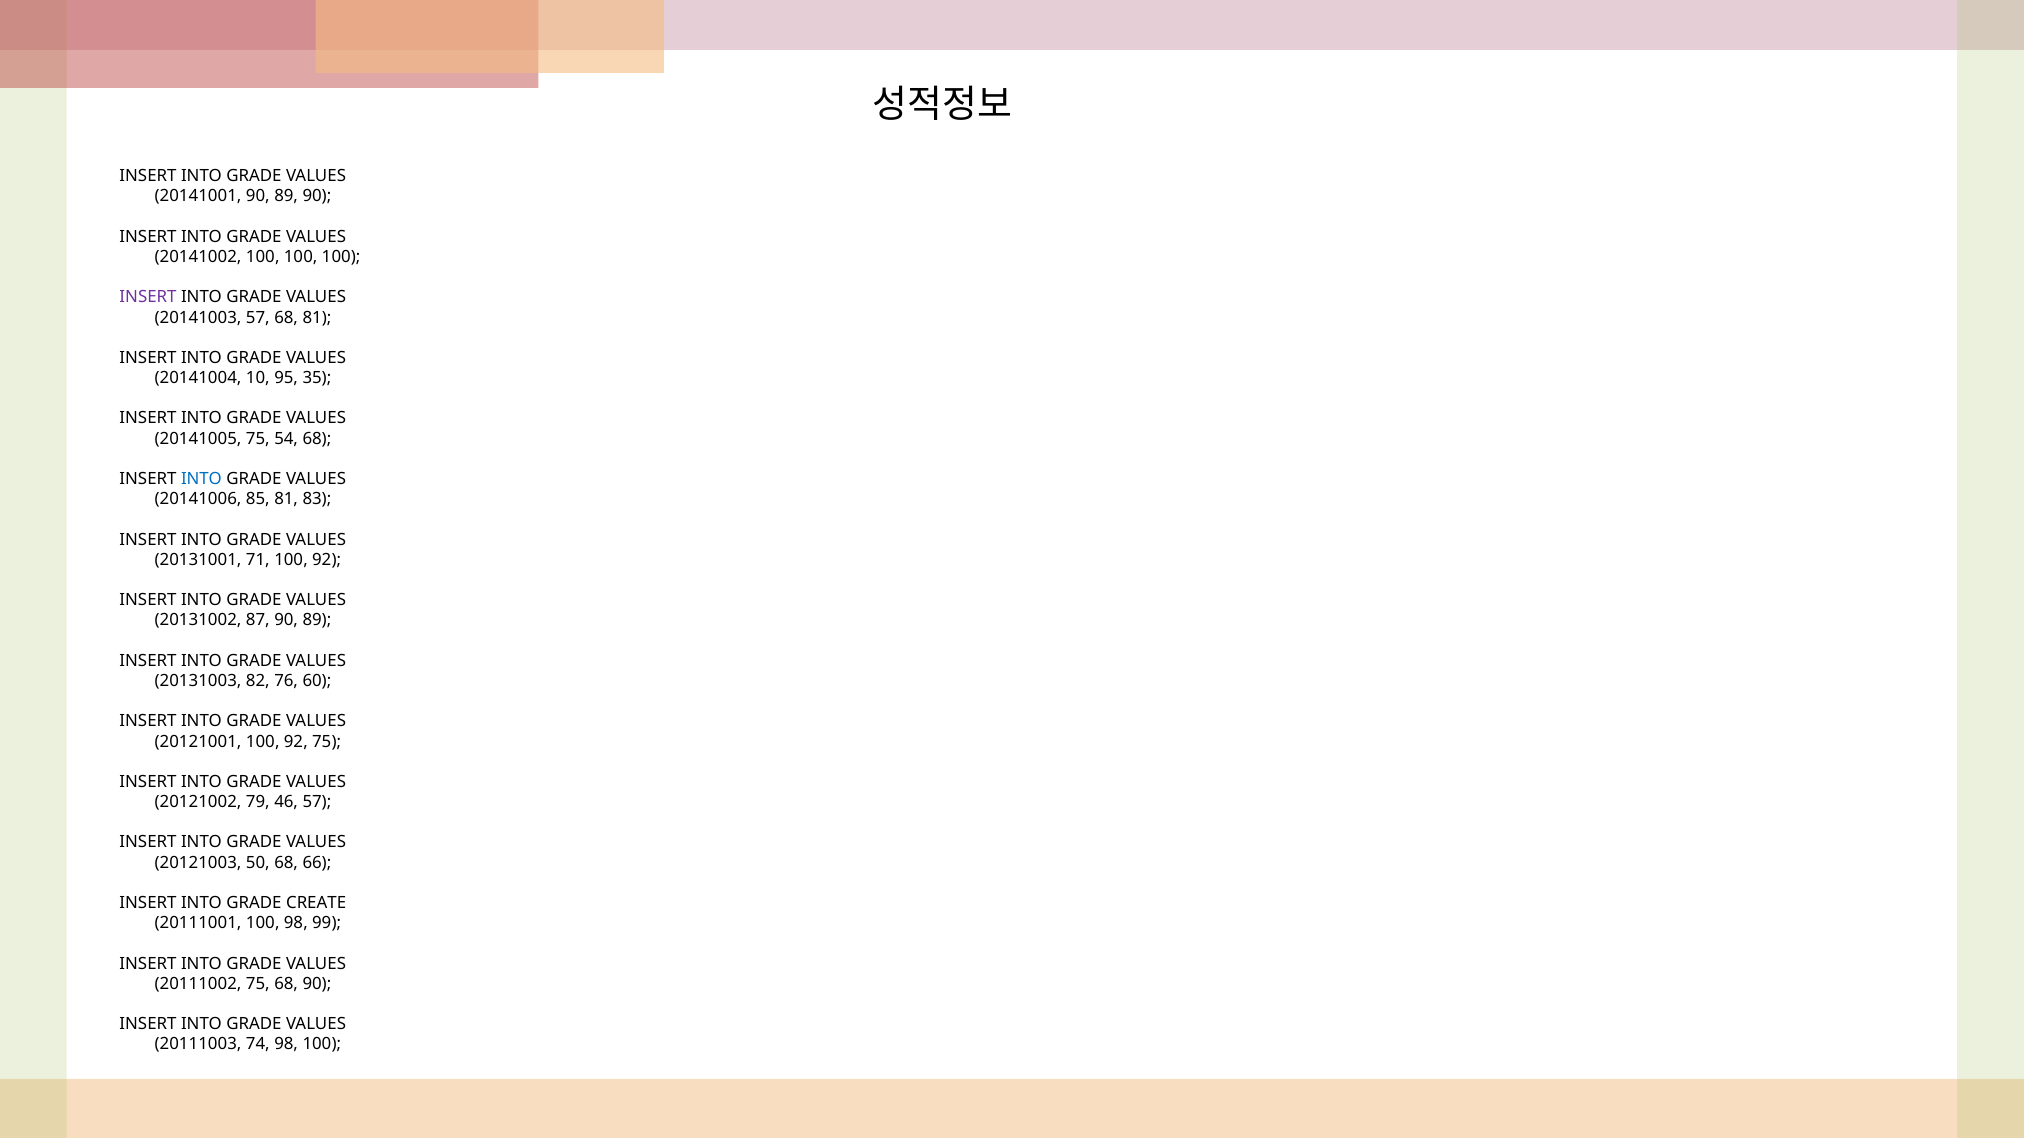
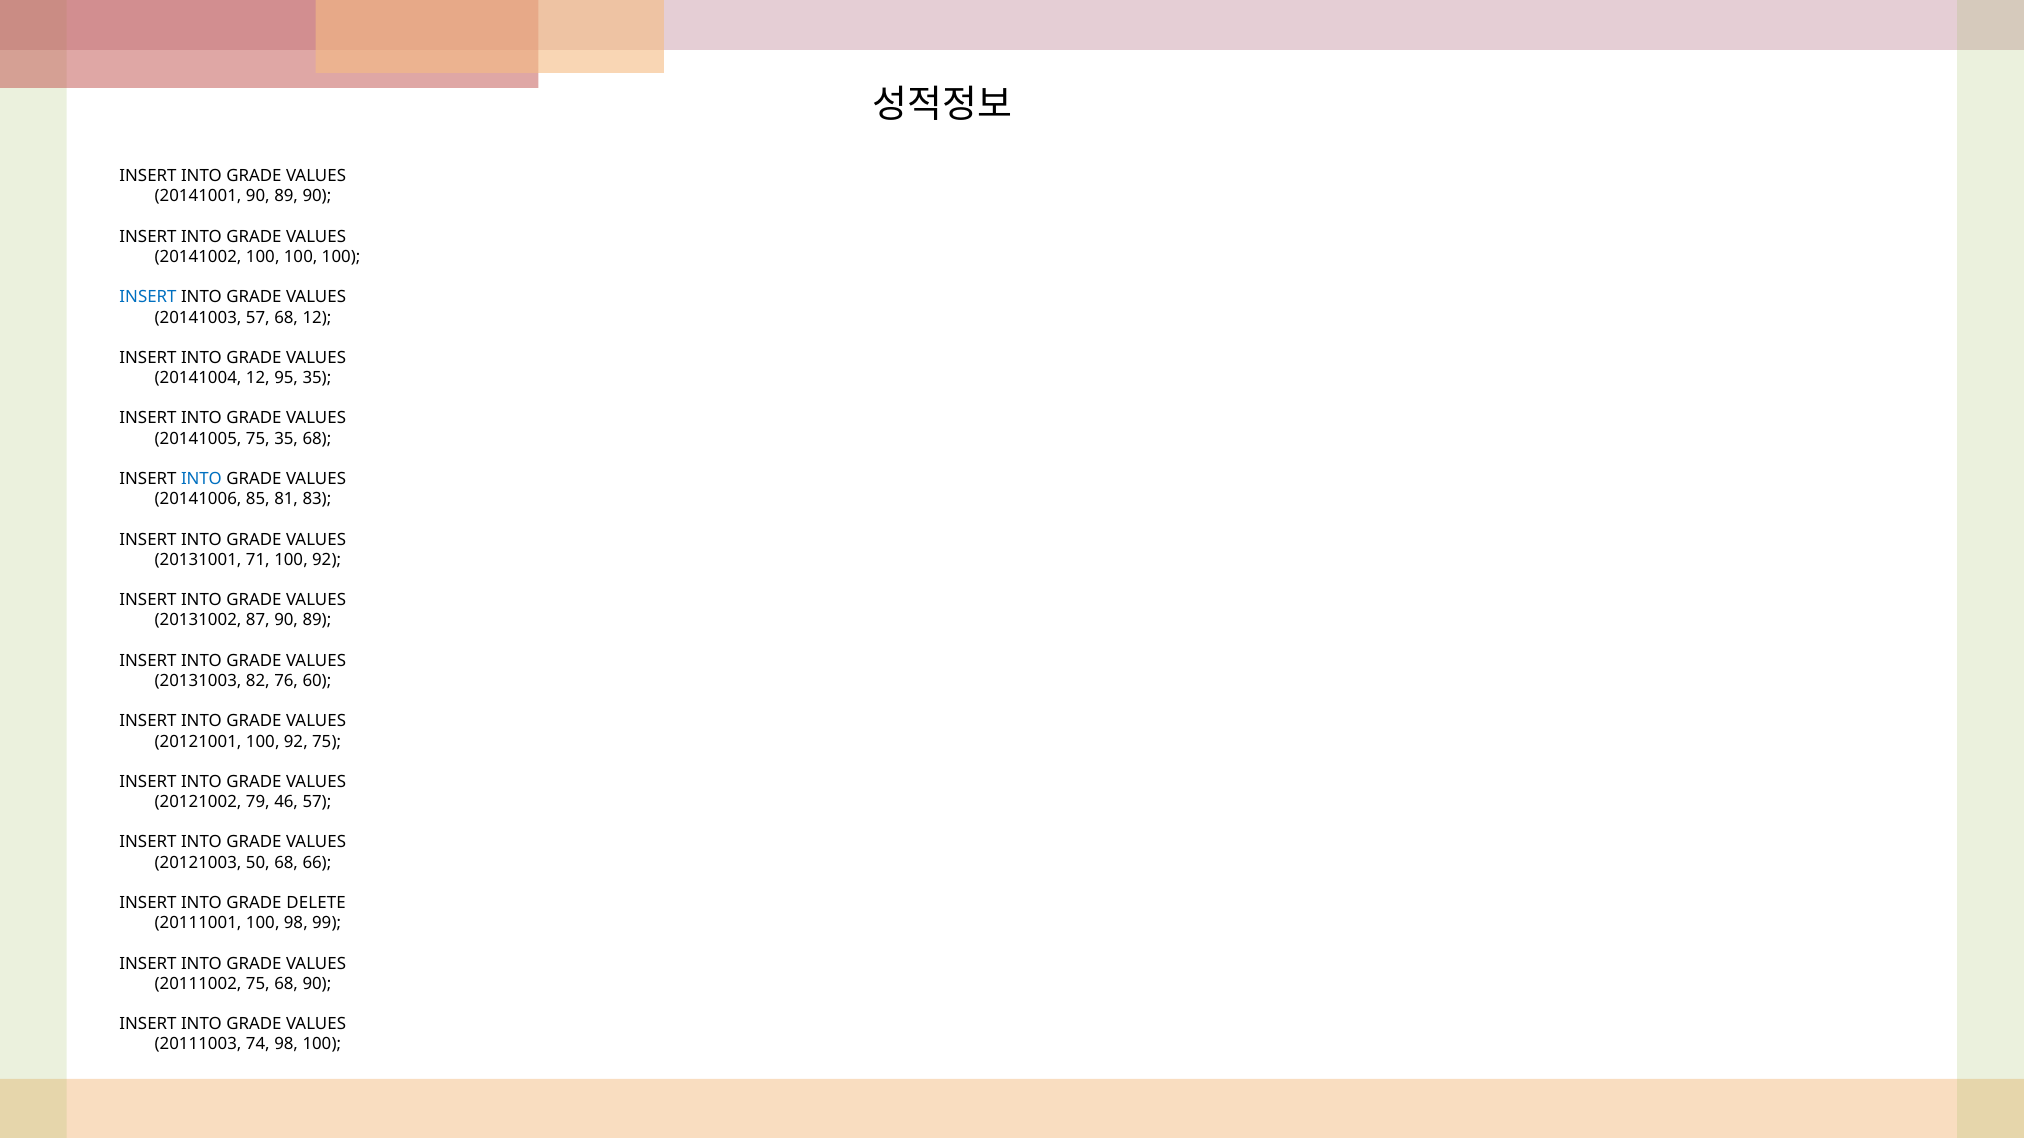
INSERT at (148, 297) colour: purple -> blue
68 81: 81 -> 12
20141004 10: 10 -> 12
75 54: 54 -> 35
CREATE: CREATE -> DELETE
